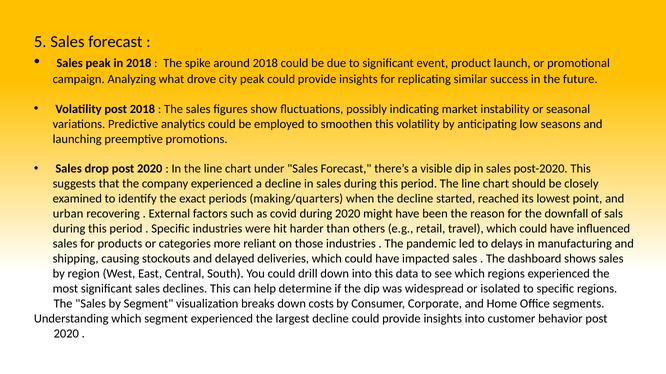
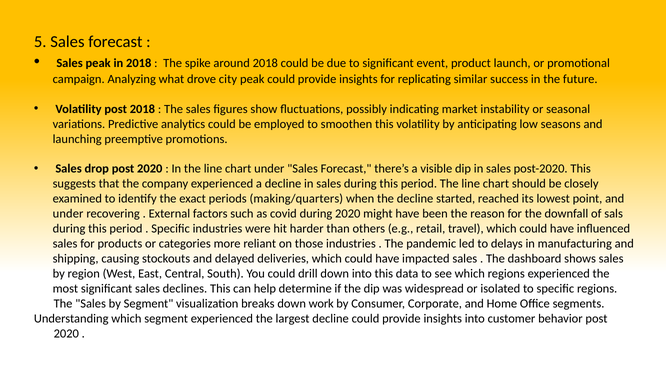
urban at (68, 214): urban -> under
costs: costs -> work
